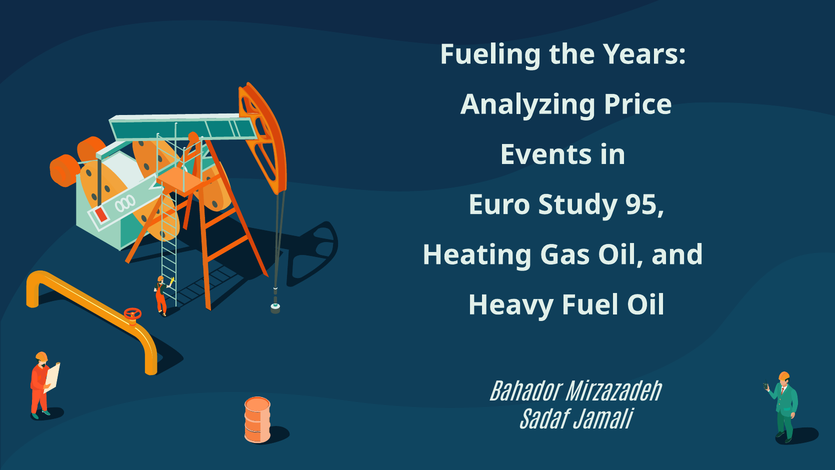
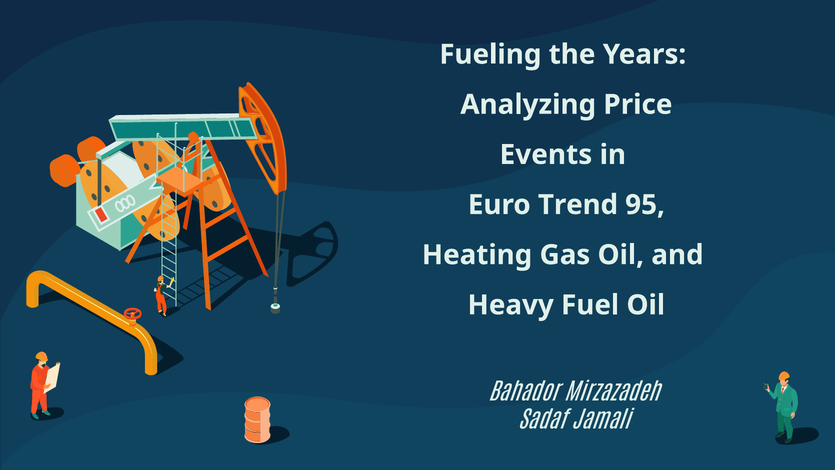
Study: Study -> Trend
